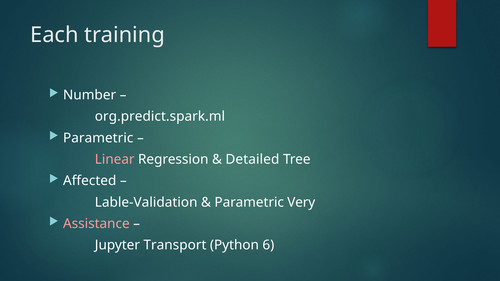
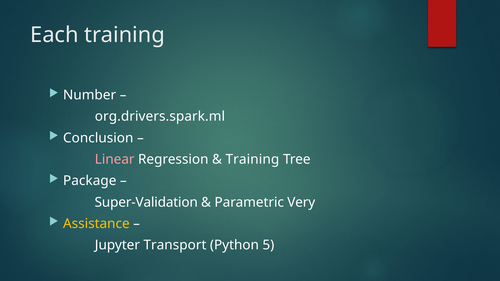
org.predict.spark.ml: org.predict.spark.ml -> org.drivers.spark.ml
Parametric at (98, 138): Parametric -> Conclusion
Detailed at (252, 159): Detailed -> Training
Affected: Affected -> Package
Lable-Validation: Lable-Validation -> Super-Validation
Assistance colour: pink -> yellow
6: 6 -> 5
